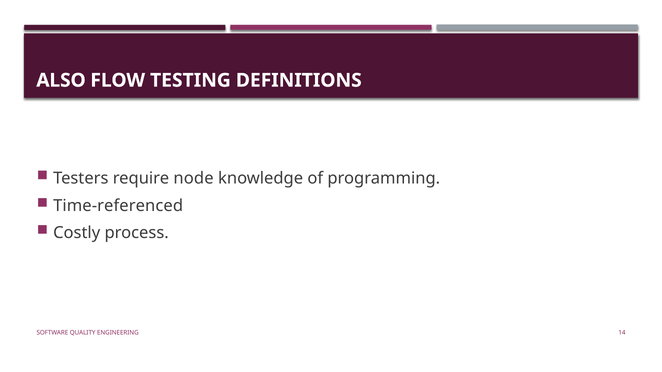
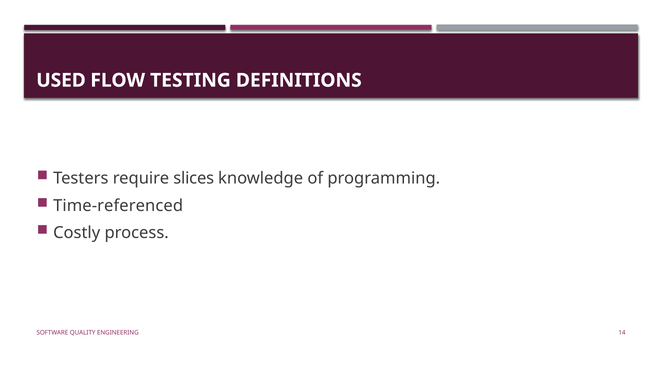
ALSO: ALSO -> USED
node: node -> slices
